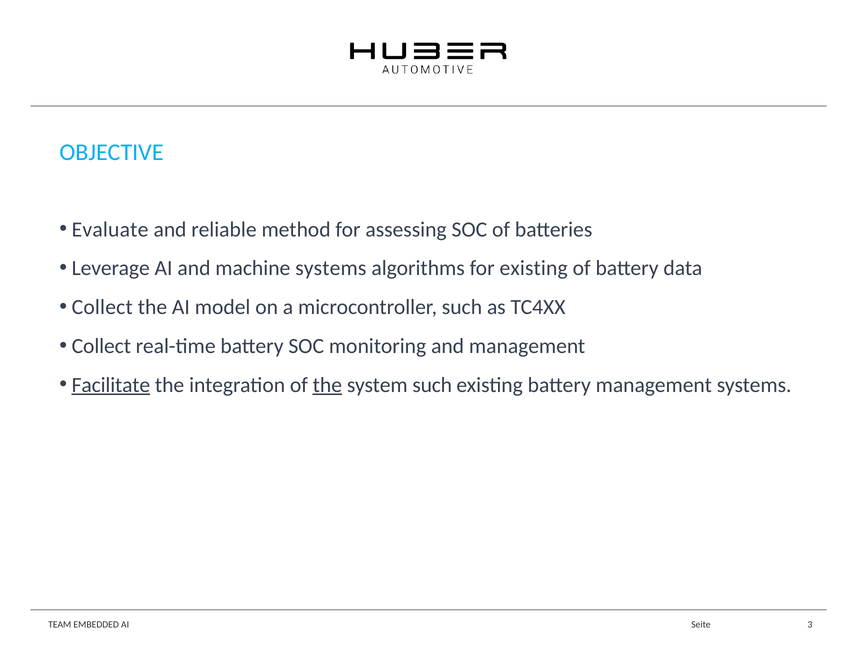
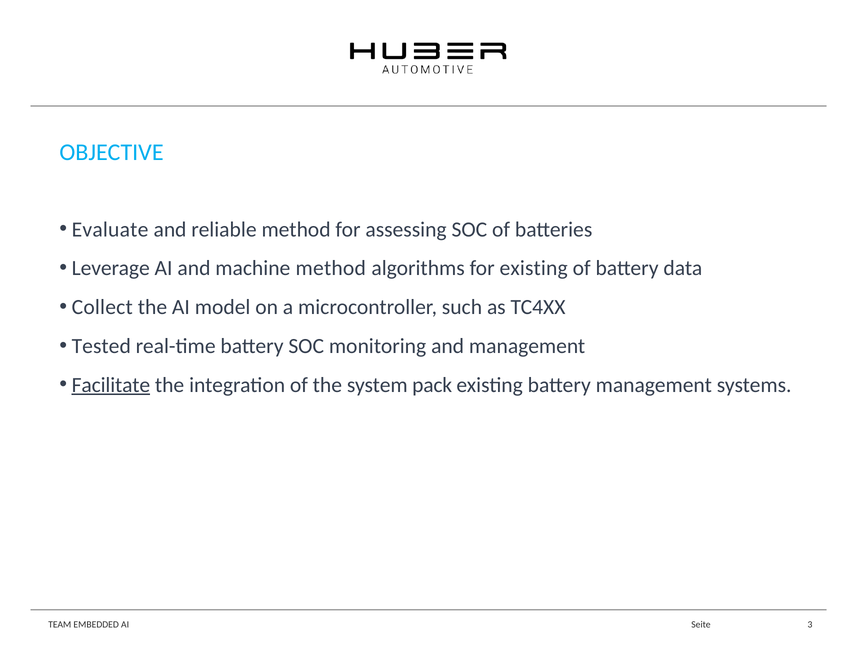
machine systems: systems -> method
Collect at (101, 346): Collect -> Tested
the at (327, 385) underline: present -> none
system such: such -> pack
